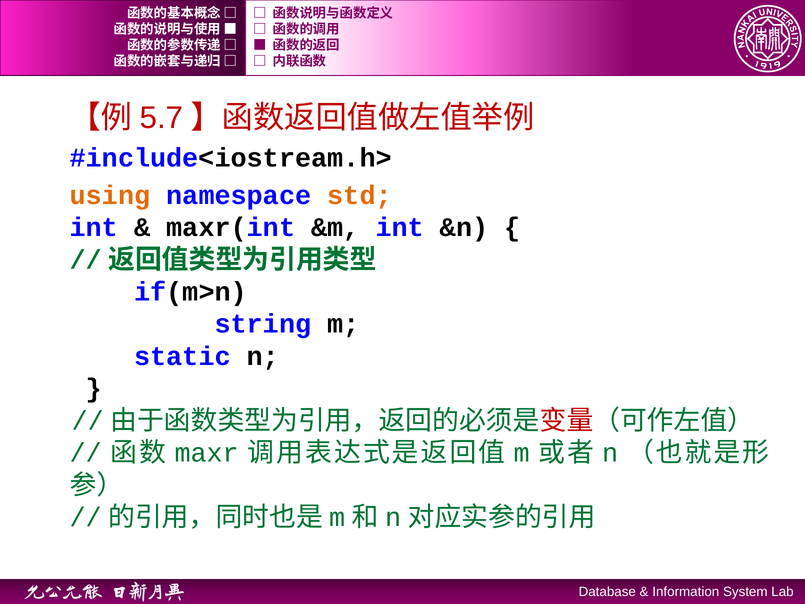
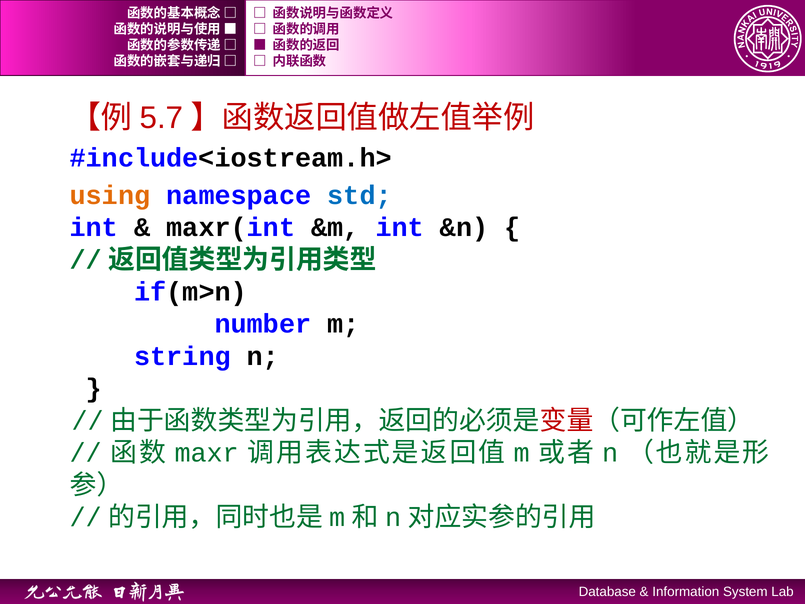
std colour: orange -> blue
string: string -> number
static: static -> string
